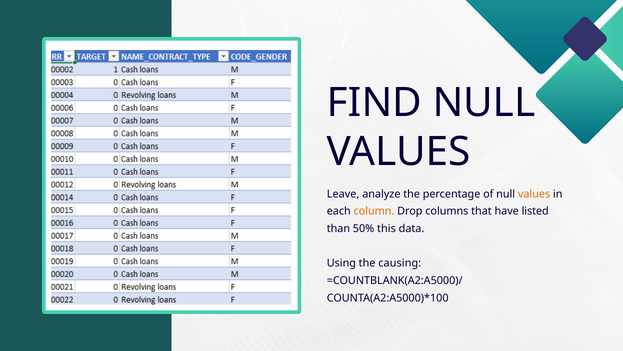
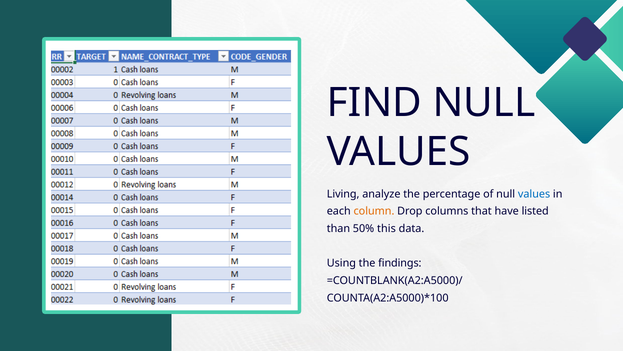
Leave: Leave -> Living
values at (534, 194) colour: orange -> blue
causing: causing -> findings
